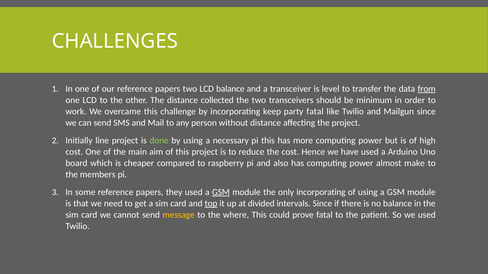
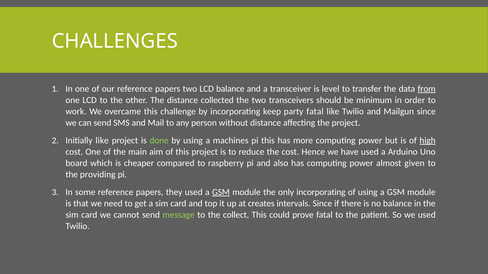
Initially line: line -> like
necessary: necessary -> machines
high underline: none -> present
make: make -> given
members: members -> providing
top underline: present -> none
divided: divided -> creates
message colour: yellow -> light green
where: where -> collect
